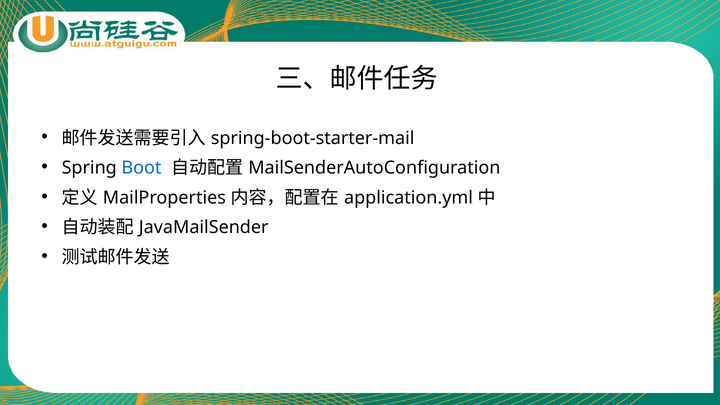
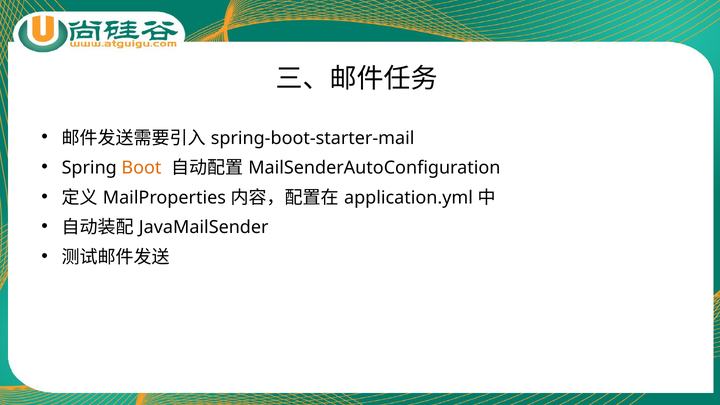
Boot colour: blue -> orange
